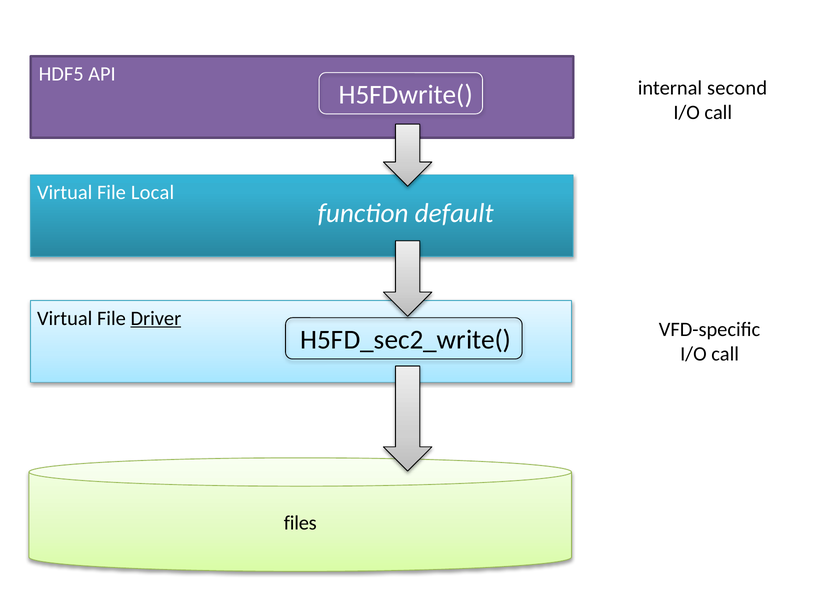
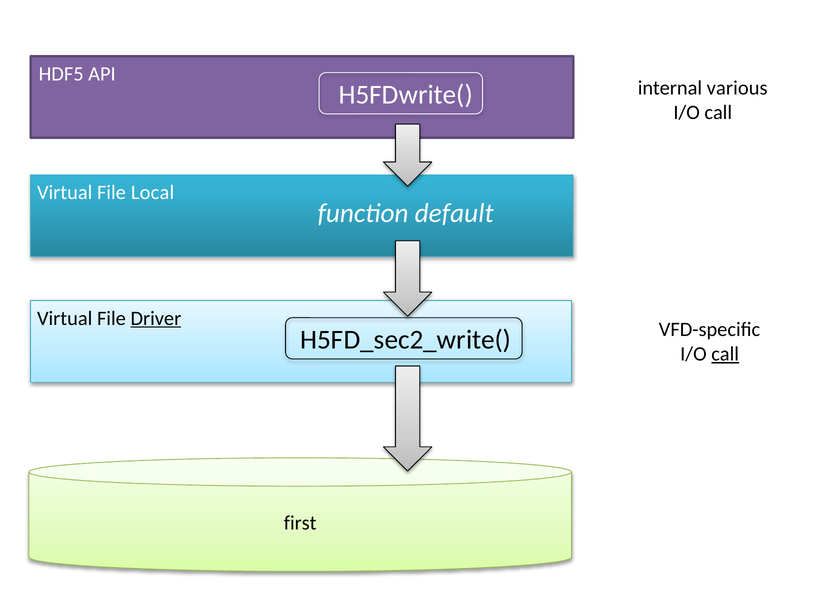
second: second -> various
call at (725, 354) underline: none -> present
files: files -> first
